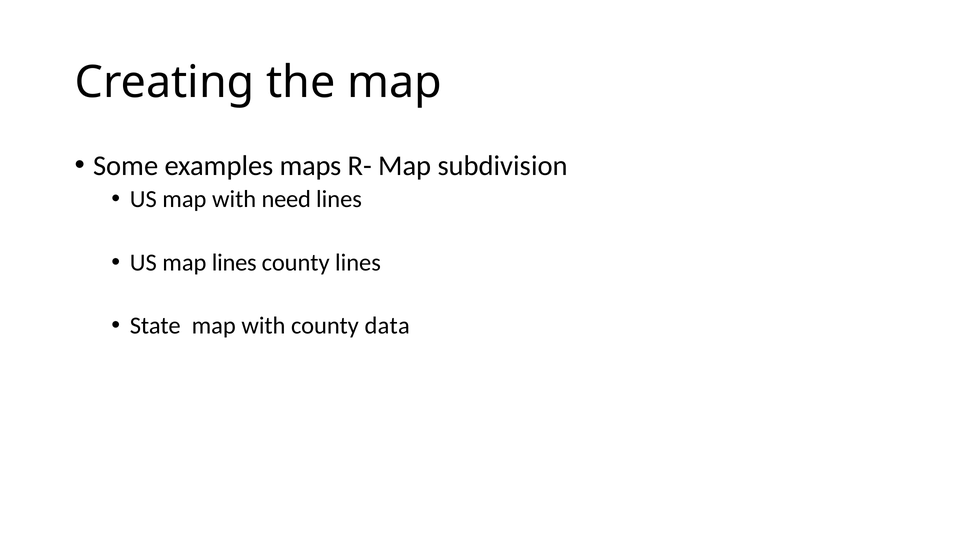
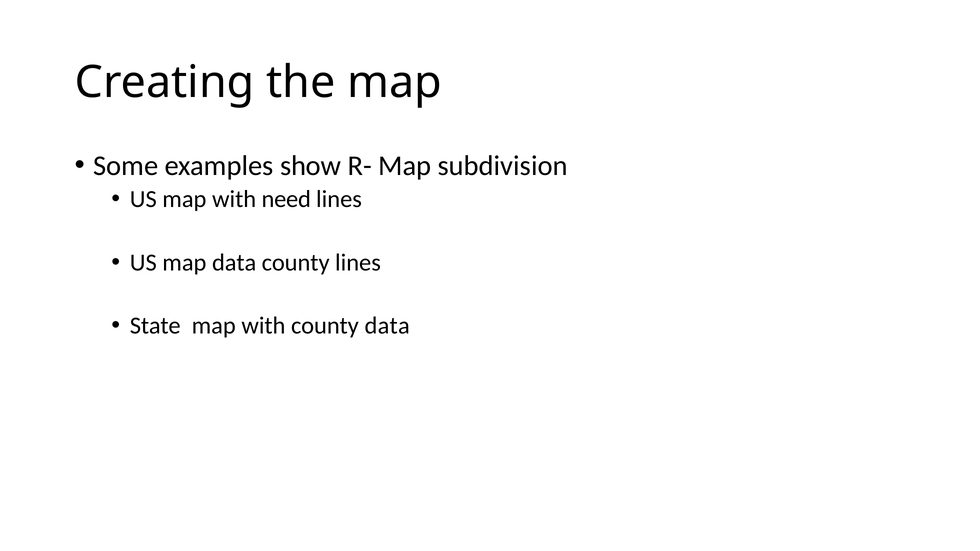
maps: maps -> show
map lines: lines -> data
